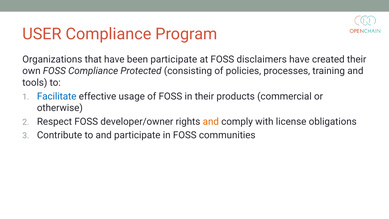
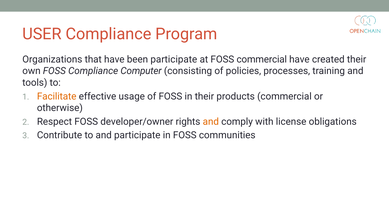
FOSS disclaimers: disclaimers -> commercial
Protected: Protected -> Computer
Facilitate colour: blue -> orange
